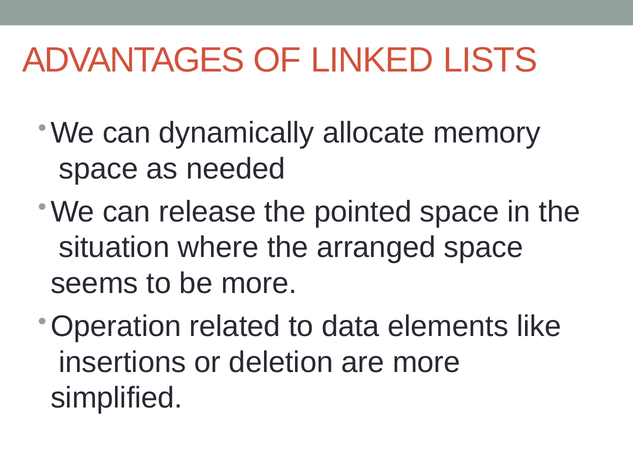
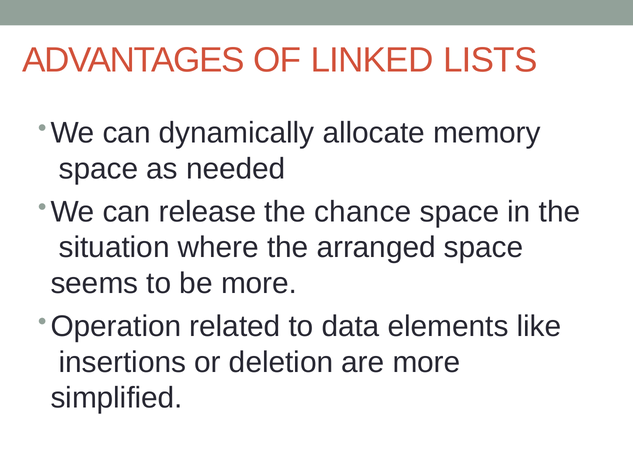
pointed: pointed -> chance
